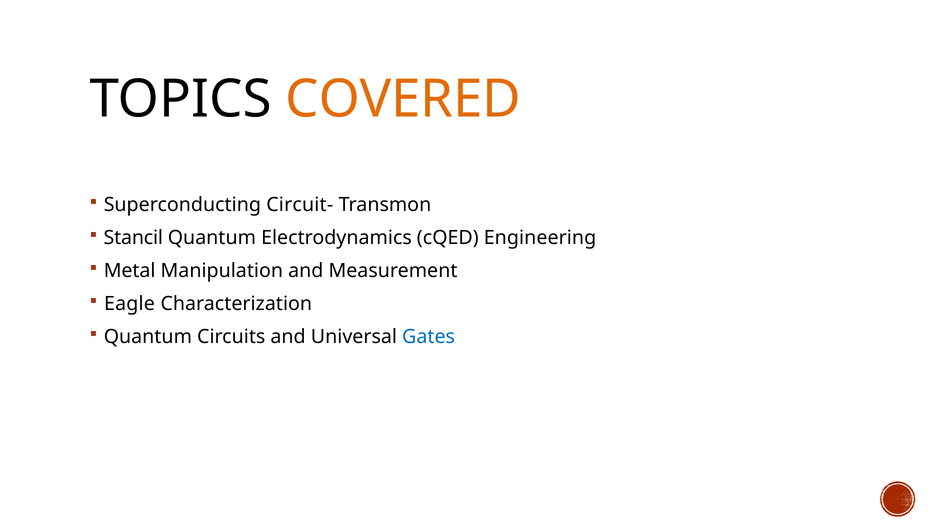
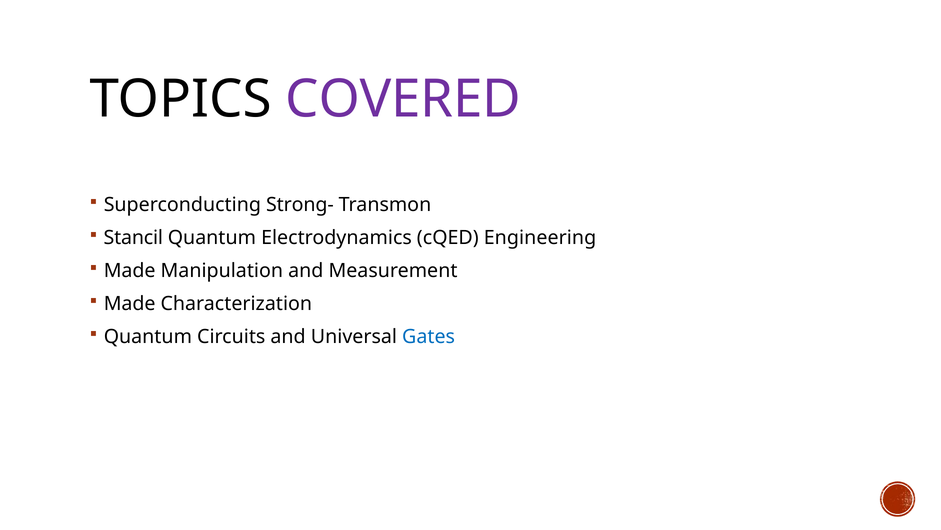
COVERED colour: orange -> purple
Circuit-: Circuit- -> Strong-
Metal at (130, 271): Metal -> Made
Eagle at (129, 303): Eagle -> Made
